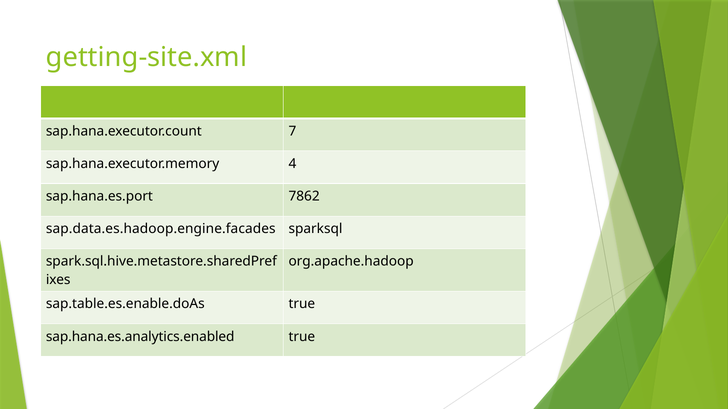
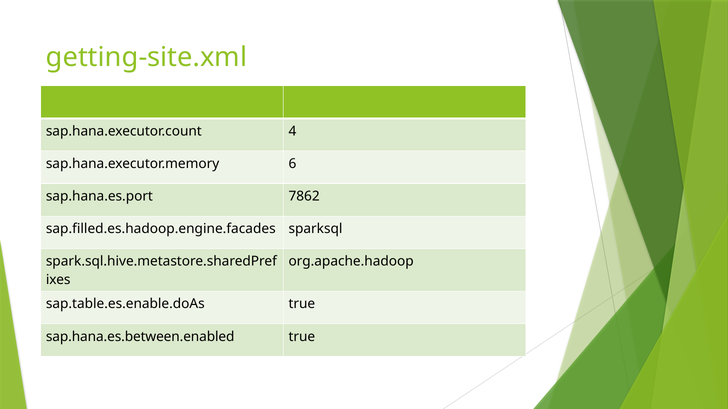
7: 7 -> 4
4: 4 -> 6
sap.data.es.hadoop.engine.facades: sap.data.es.hadoop.engine.facades -> sap.filled.es.hadoop.engine.facades
sap.hana.es.analytics.enabled: sap.hana.es.analytics.enabled -> sap.hana.es.between.enabled
